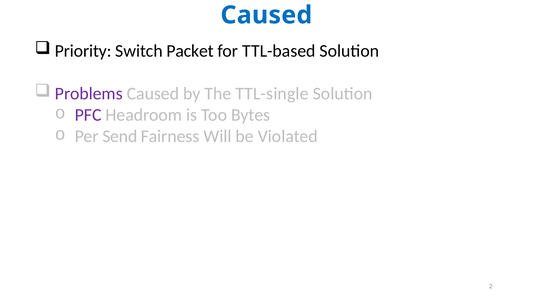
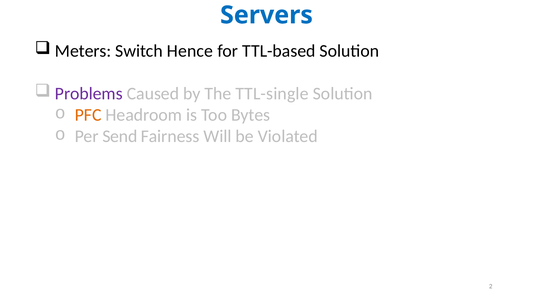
Caused at (266, 15): Caused -> Servers
Priority: Priority -> Meters
Packet: Packet -> Hence
PFC colour: purple -> orange
